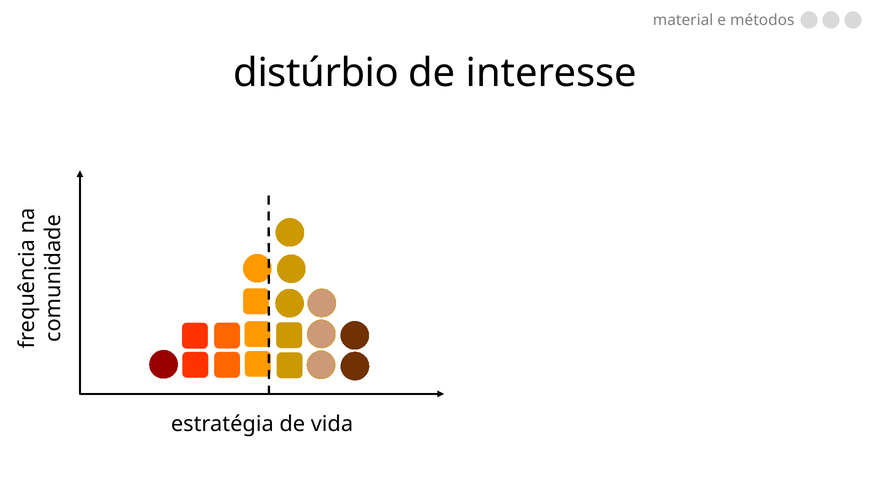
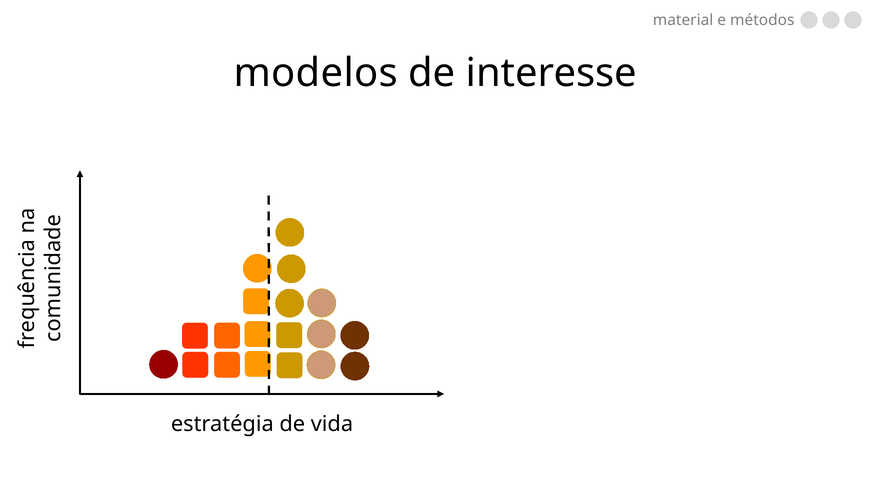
distúrbio: distúrbio -> modelos
